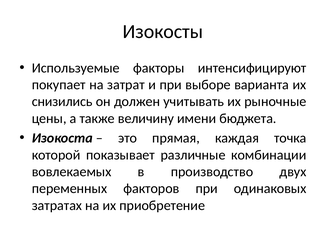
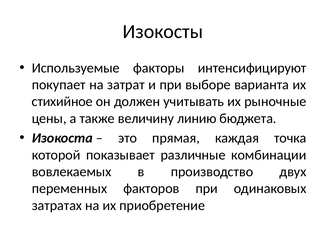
снизились: снизились -> стихийное
имени: имени -> линию
